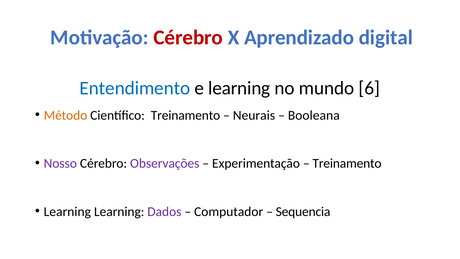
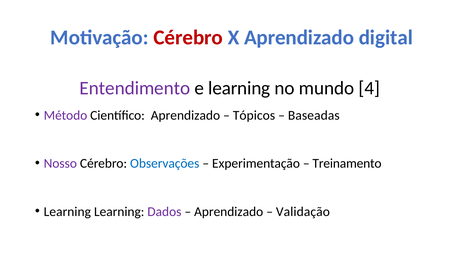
Entendimento colour: blue -> purple
6: 6 -> 4
Método colour: orange -> purple
Científico Treinamento: Treinamento -> Aprendizado
Neurais: Neurais -> Tópicos
Booleana: Booleana -> Baseadas
Observações colour: purple -> blue
Computador at (229, 211): Computador -> Aprendizado
Sequencia: Sequencia -> Validação
